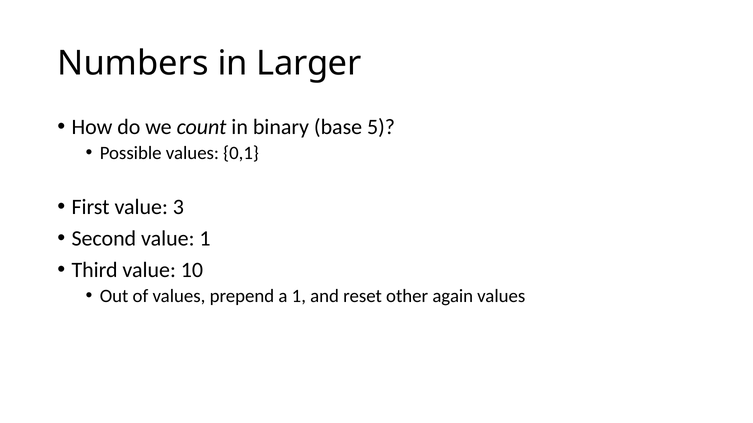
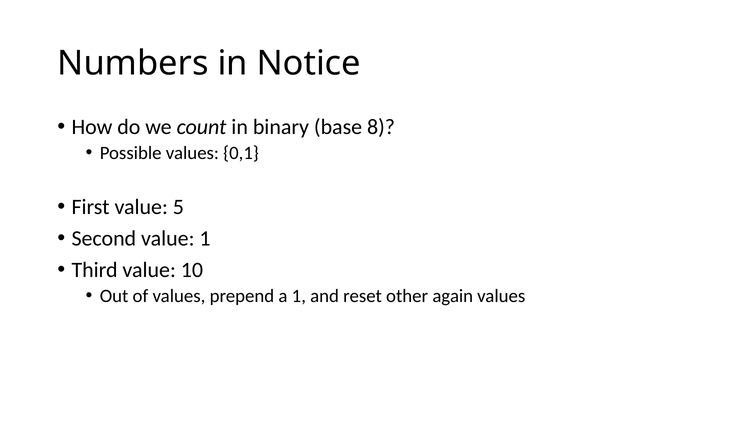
Larger: Larger -> Notice
5: 5 -> 8
3: 3 -> 5
